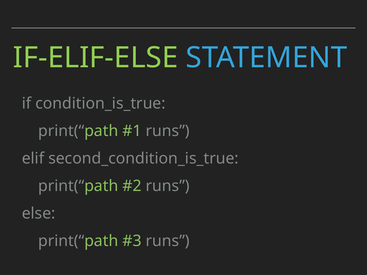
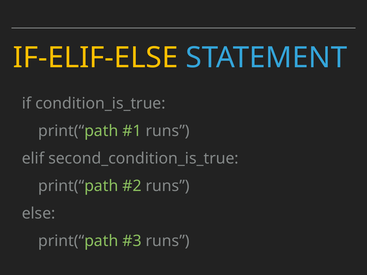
IF-ELIF-ELSE colour: light green -> yellow
